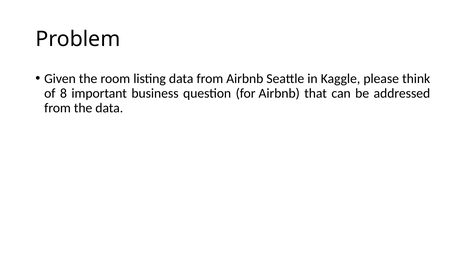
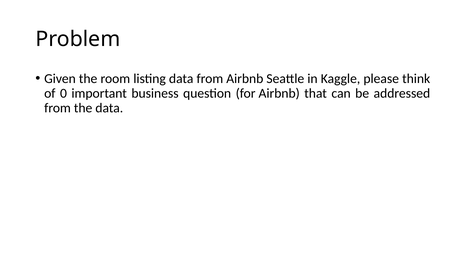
8: 8 -> 0
